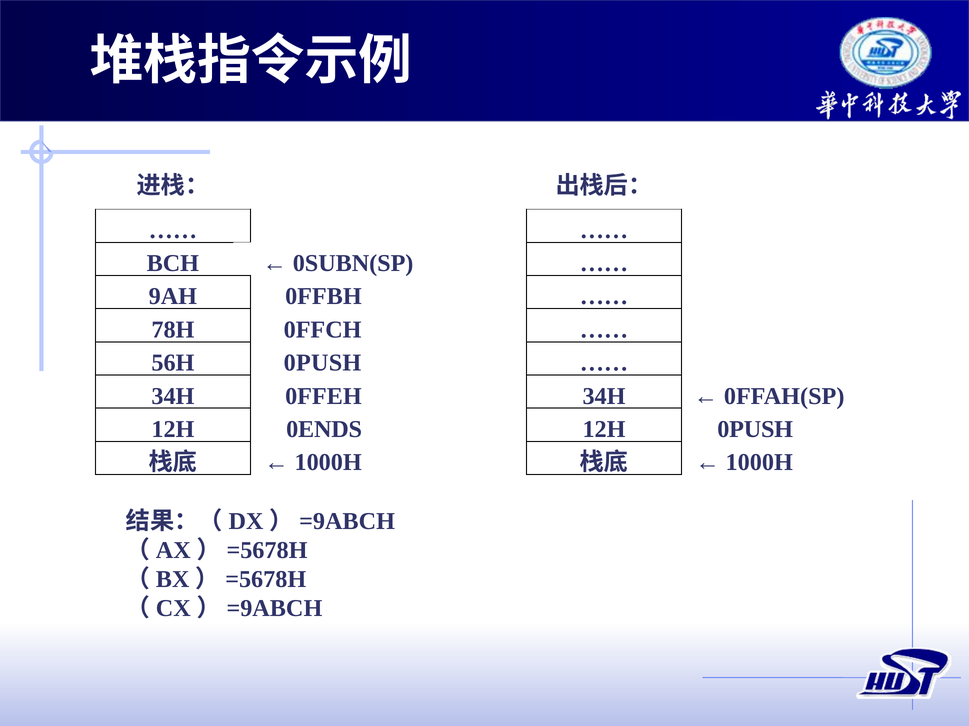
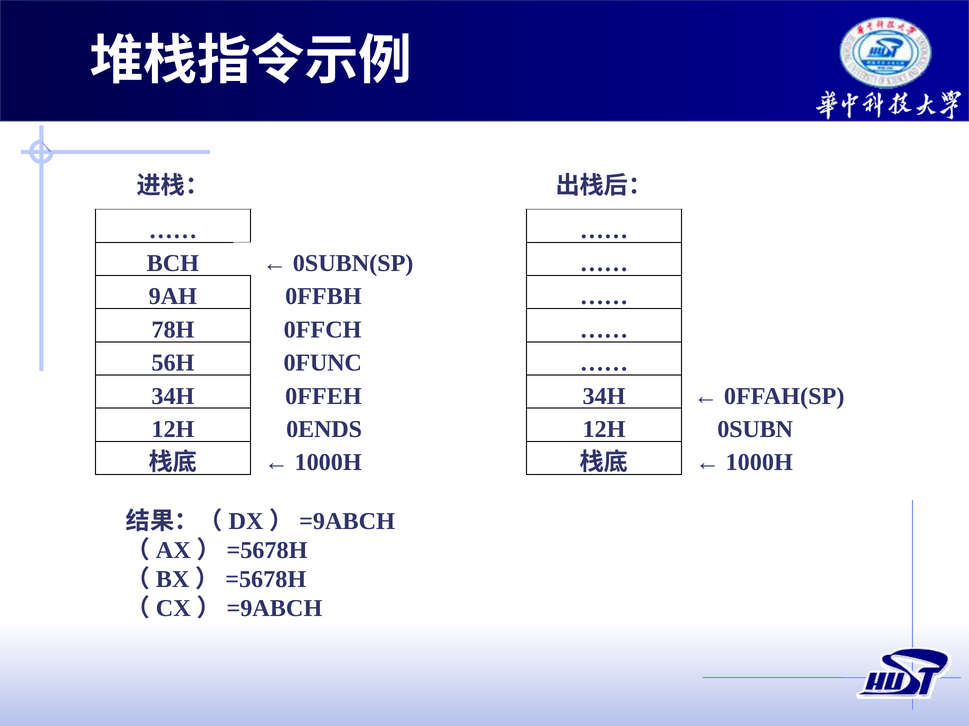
0PUSH at (323, 363): 0PUSH -> 0FUNC
0PUSH at (755, 430): 0PUSH -> 0SUBN
